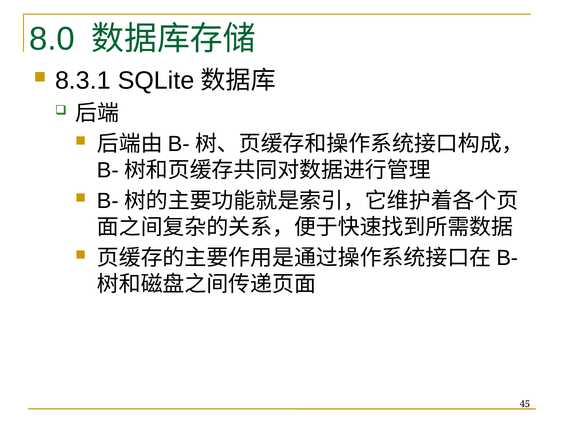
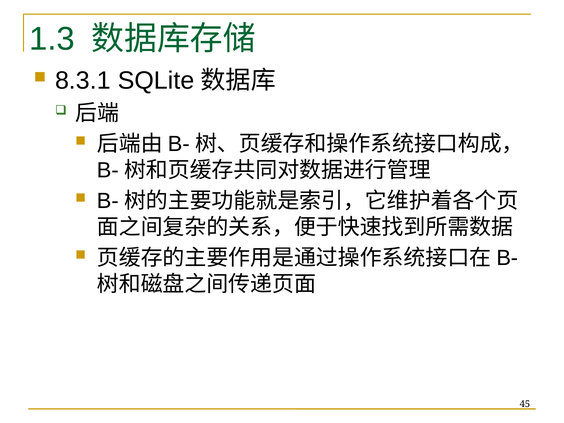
8.0: 8.0 -> 1.3
